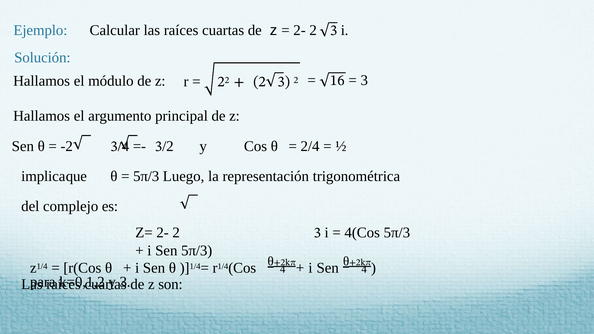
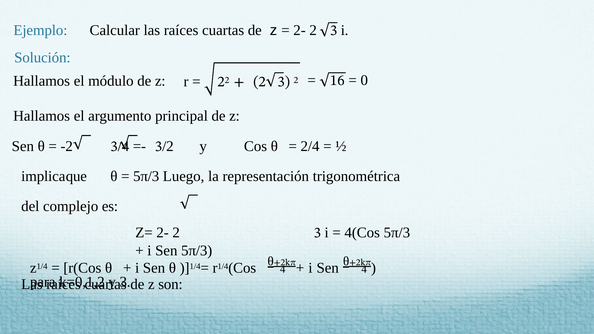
3 at (364, 80): 3 -> 0
